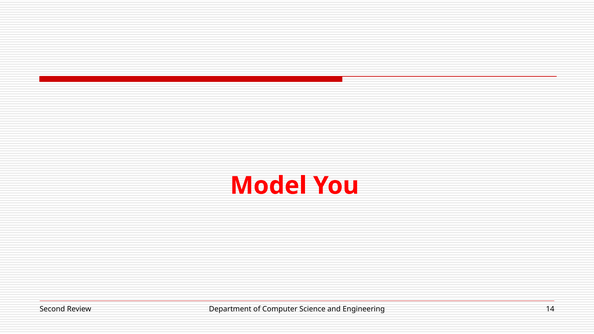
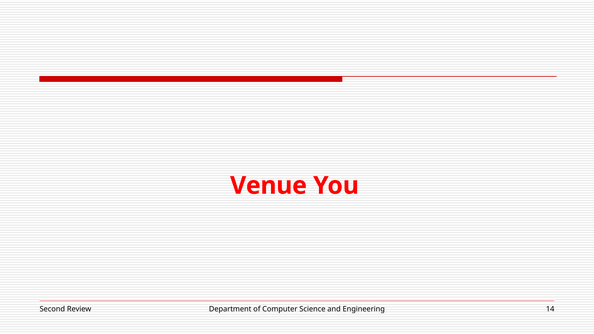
Model: Model -> Venue
